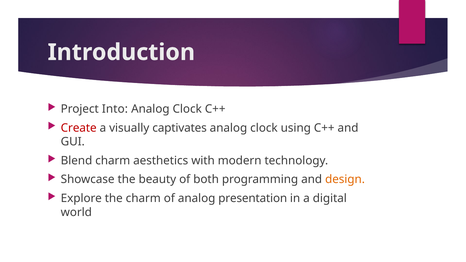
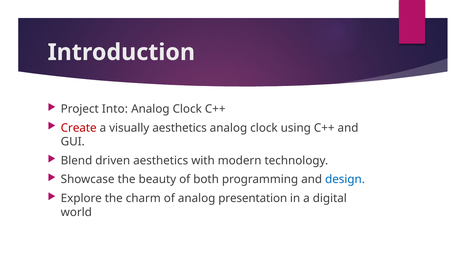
visually captivates: captivates -> aesthetics
Blend charm: charm -> driven
design colour: orange -> blue
